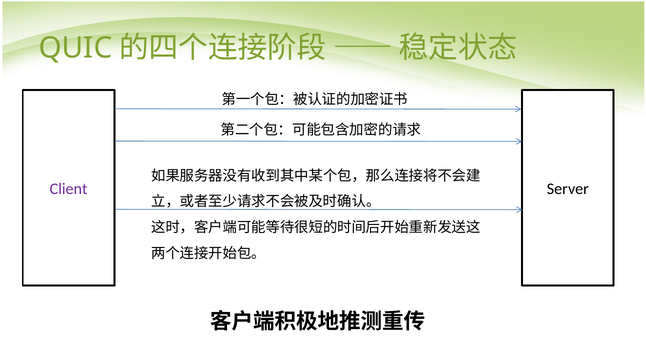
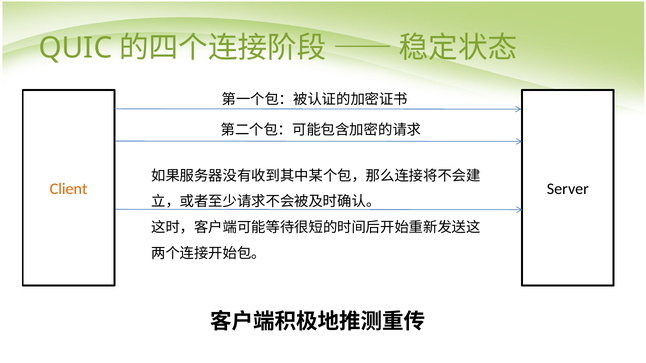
Client colour: purple -> orange
